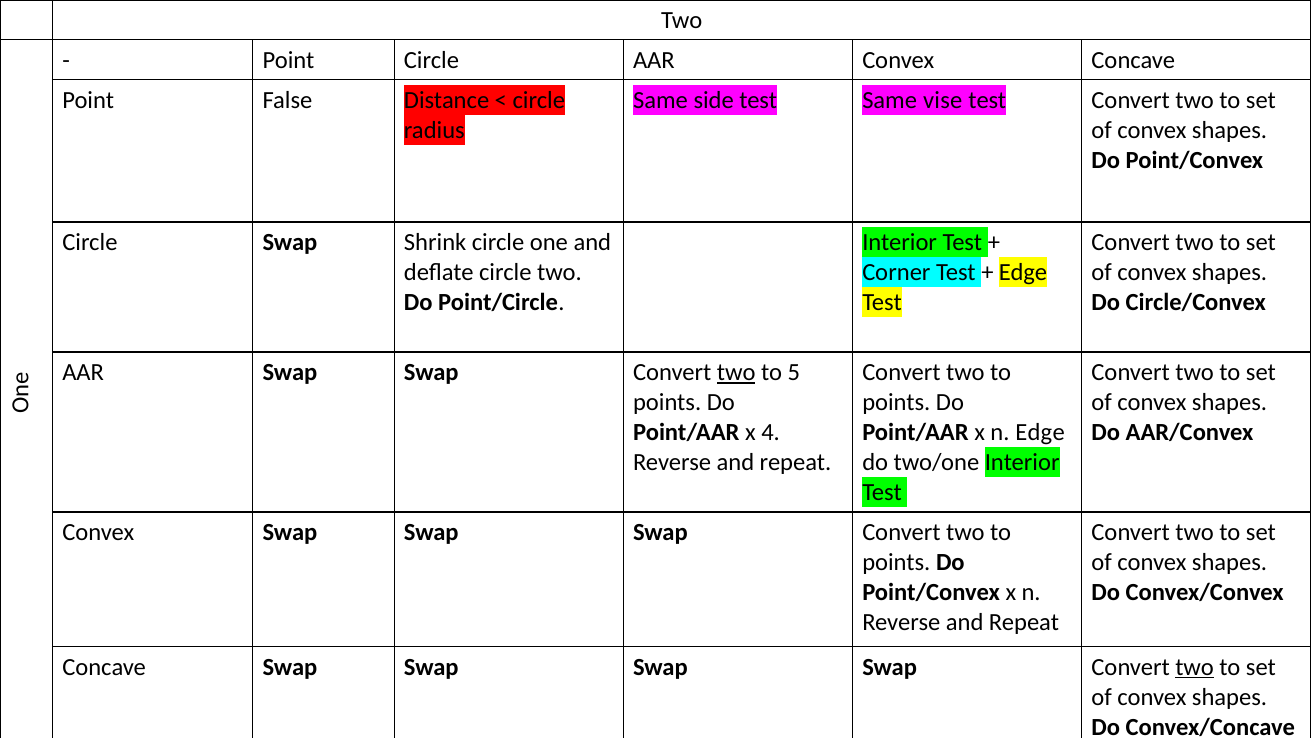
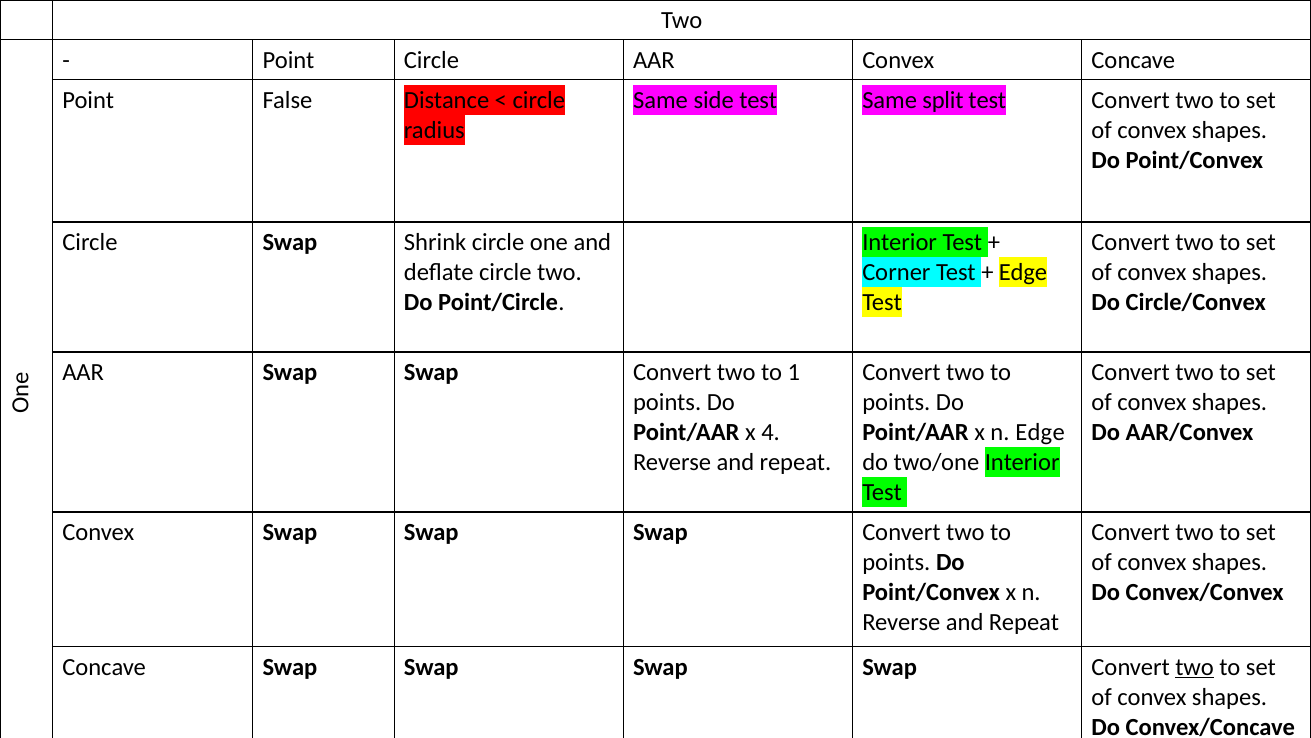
vise: vise -> split
two at (736, 372) underline: present -> none
5: 5 -> 1
